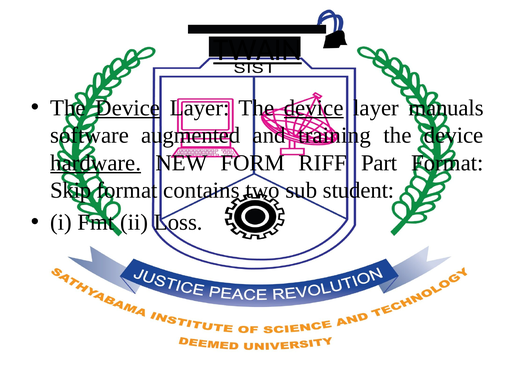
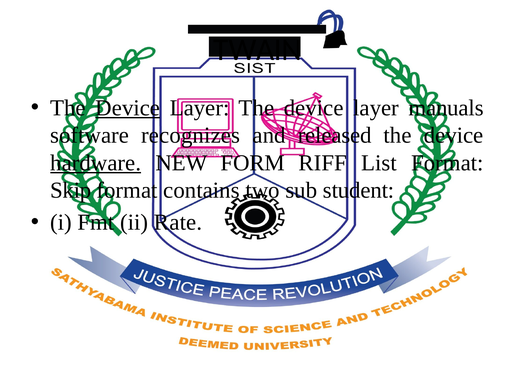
TWAIN underline: present -> none
device at (314, 108) underline: present -> none
augmented: augmented -> recognizes
training: training -> released
Part: Part -> List
Loss: Loss -> Rate
